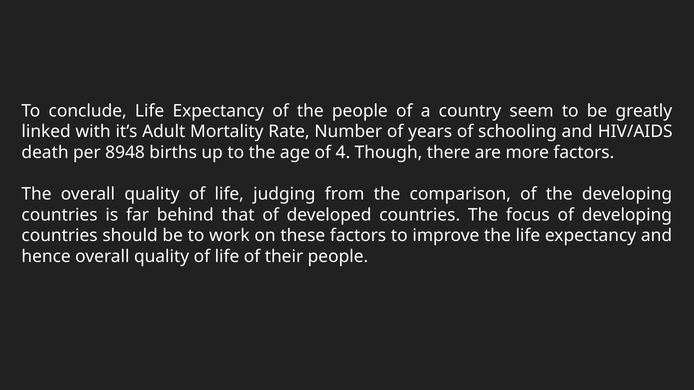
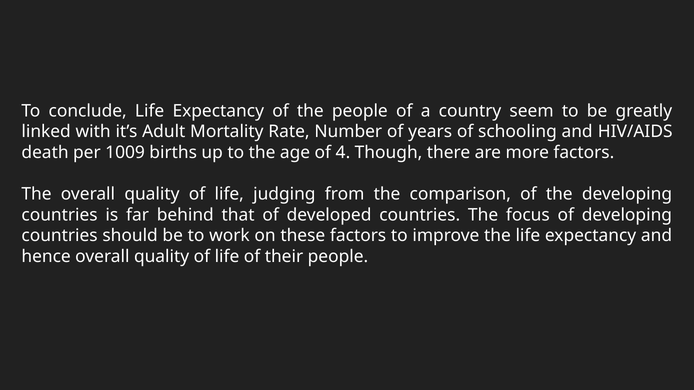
8948: 8948 -> 1009
